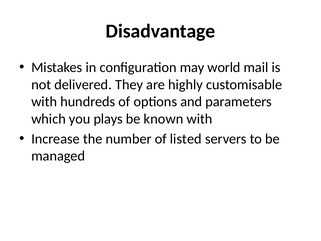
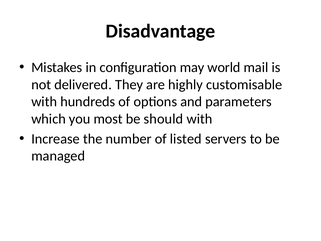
plays: plays -> most
known: known -> should
